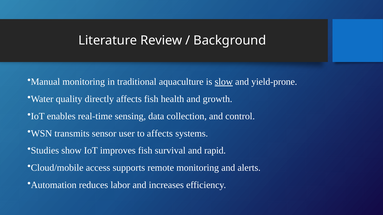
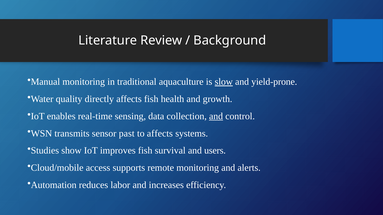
and at (216, 116) underline: none -> present
user: user -> past
rapid: rapid -> users
